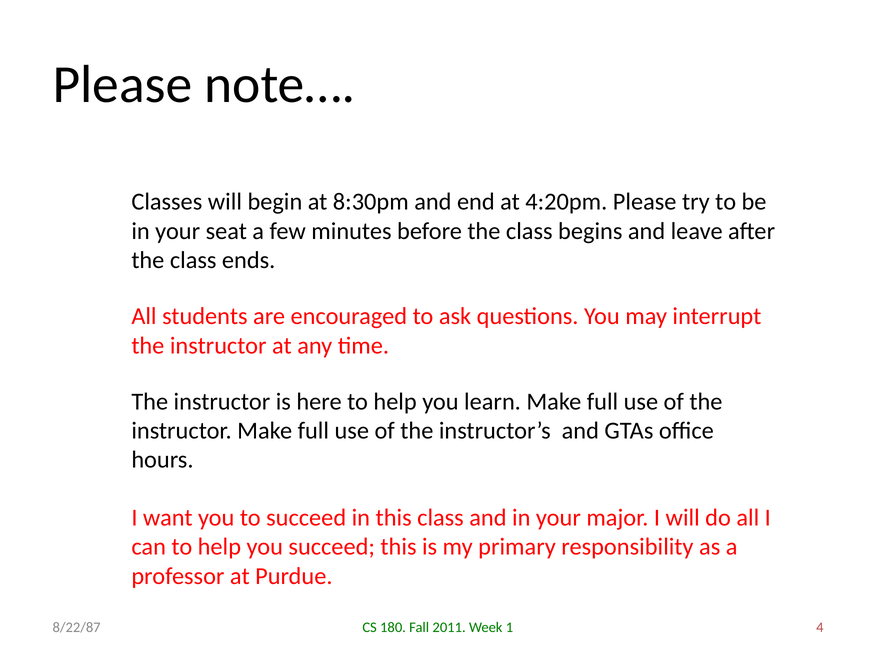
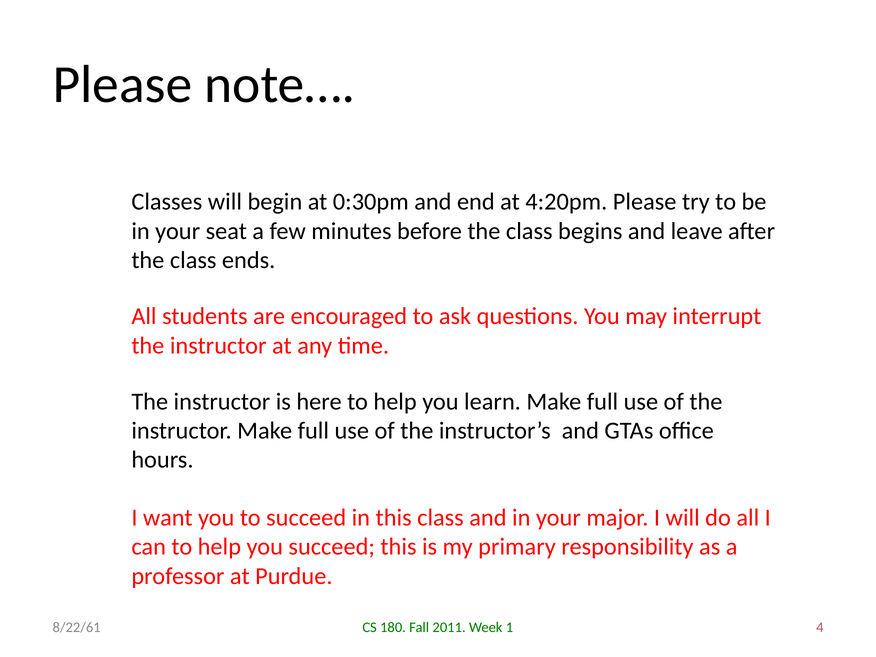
8:30pm: 8:30pm -> 0:30pm
8/22/87: 8/22/87 -> 8/22/61
